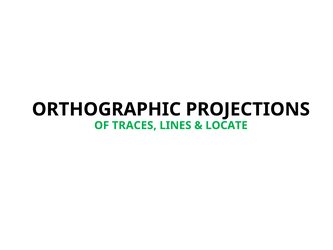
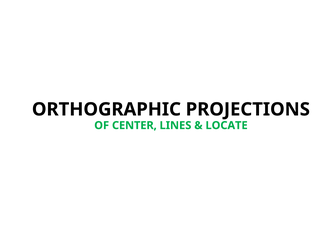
TRACES: TRACES -> CENTER
